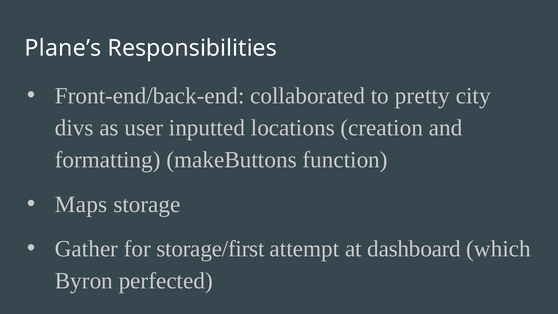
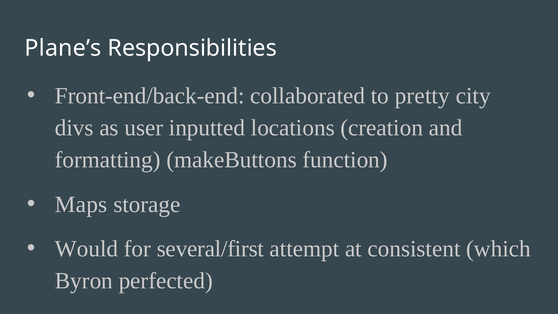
Gather: Gather -> Would
storage/first: storage/first -> several/first
dashboard: dashboard -> consistent
